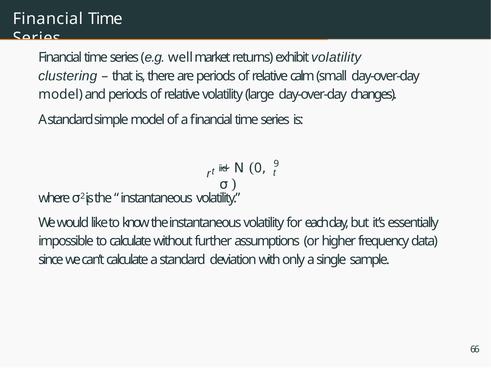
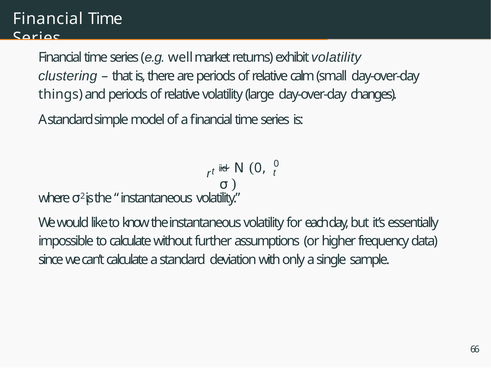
model at (61, 95): model -> things
9 at (276, 164): 9 -> 0
